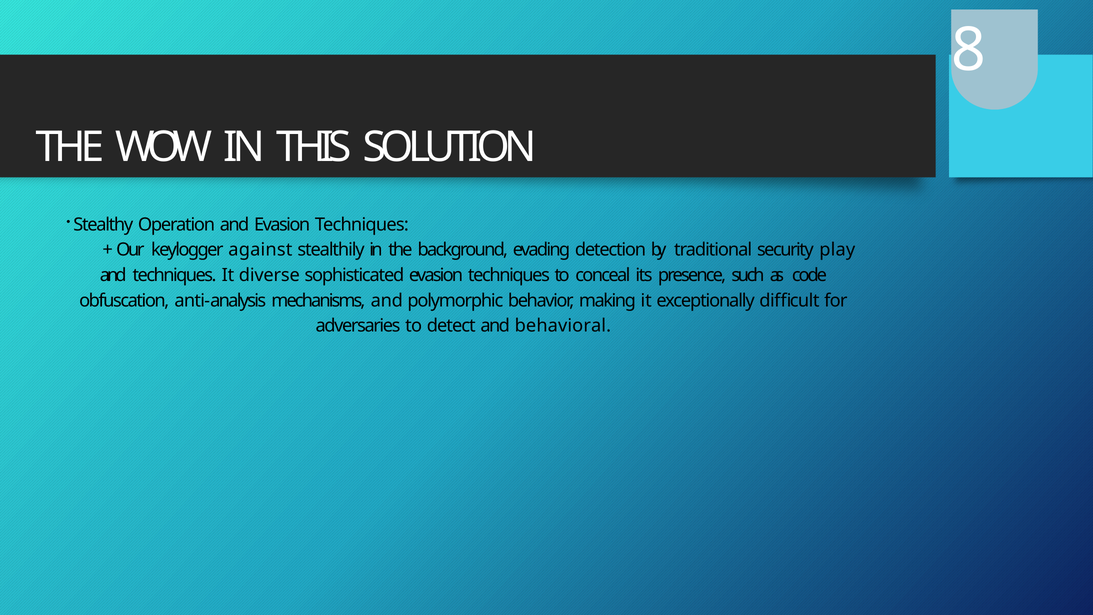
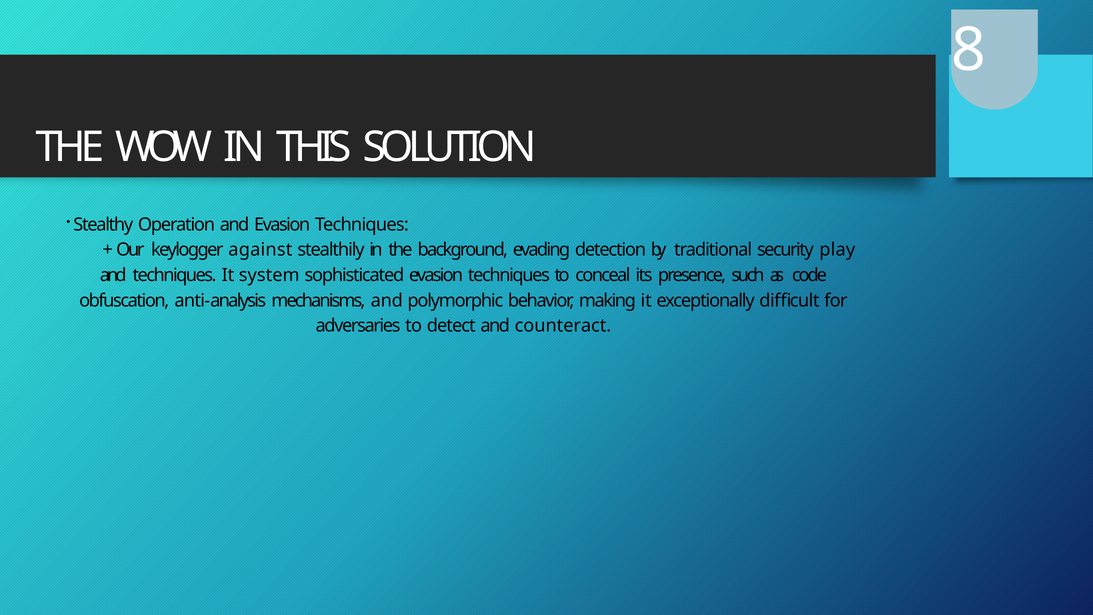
diverse: diverse -> system
behavioral: behavioral -> counteract
